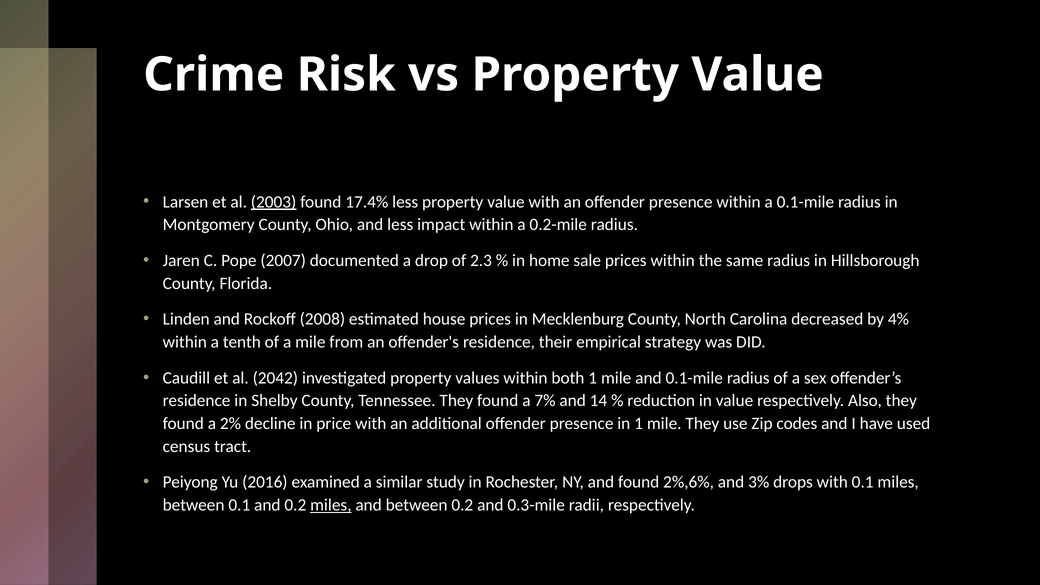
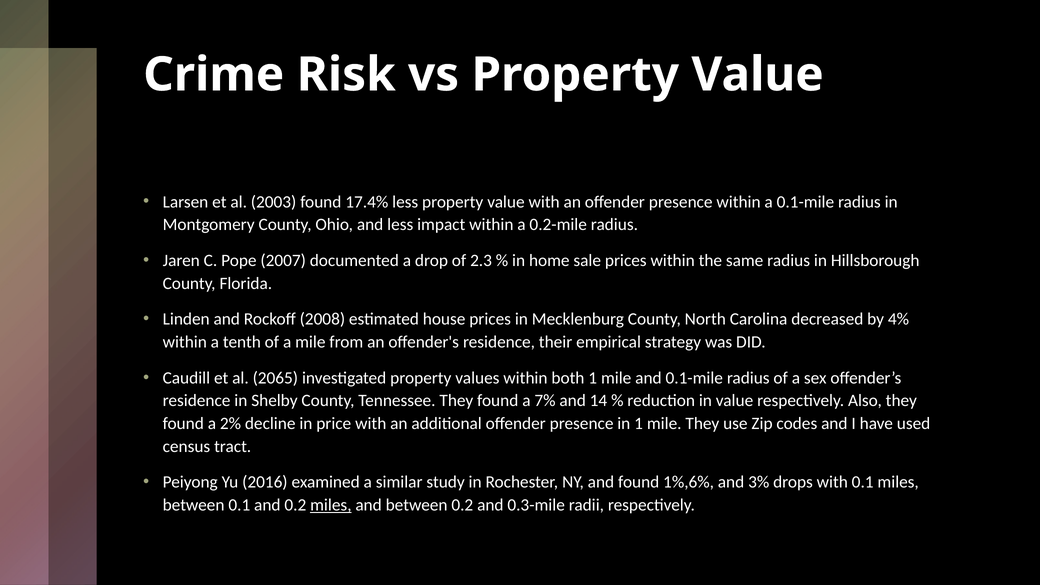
2003 underline: present -> none
2042: 2042 -> 2065
2%,6%: 2%,6% -> 1%,6%
